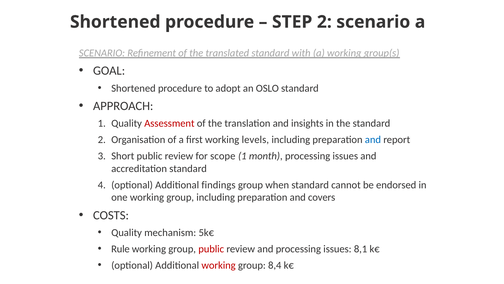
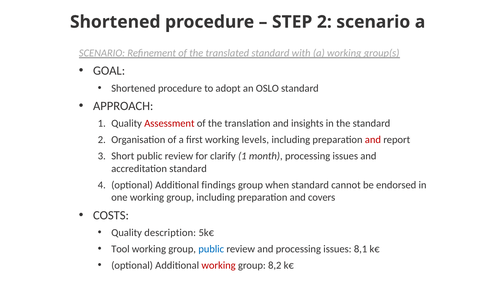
and at (373, 139) colour: blue -> red
scope: scope -> clarify
mechanism: mechanism -> description
Rule: Rule -> Tool
public at (211, 248) colour: red -> blue
8,4: 8,4 -> 8,2
